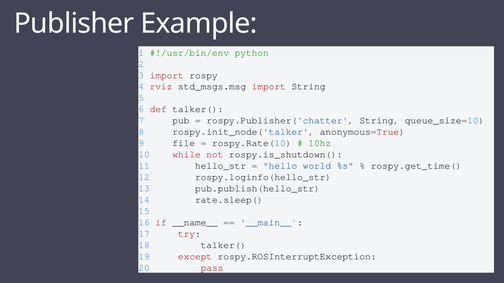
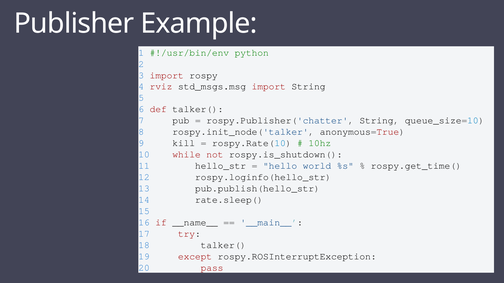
file: file -> kill
